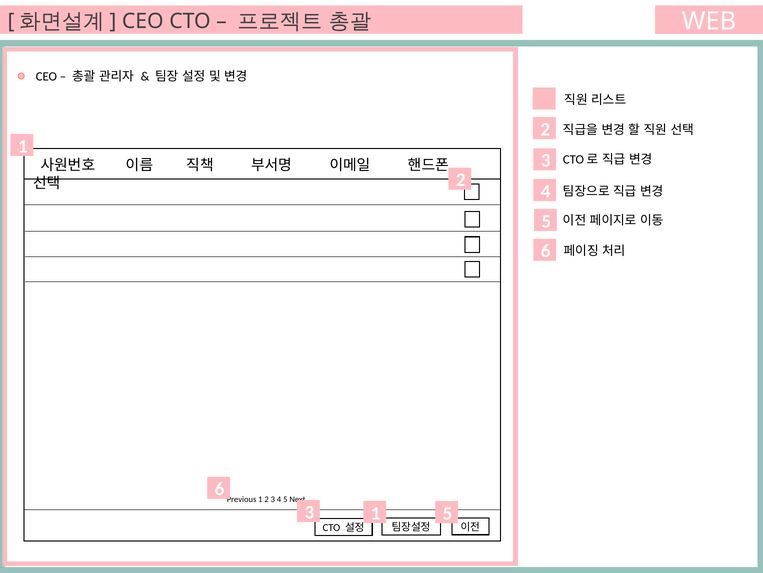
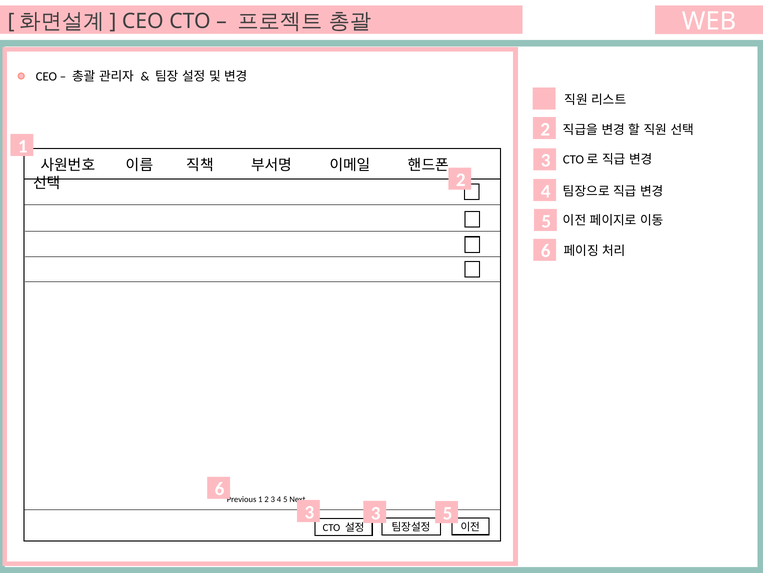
3 1: 1 -> 3
